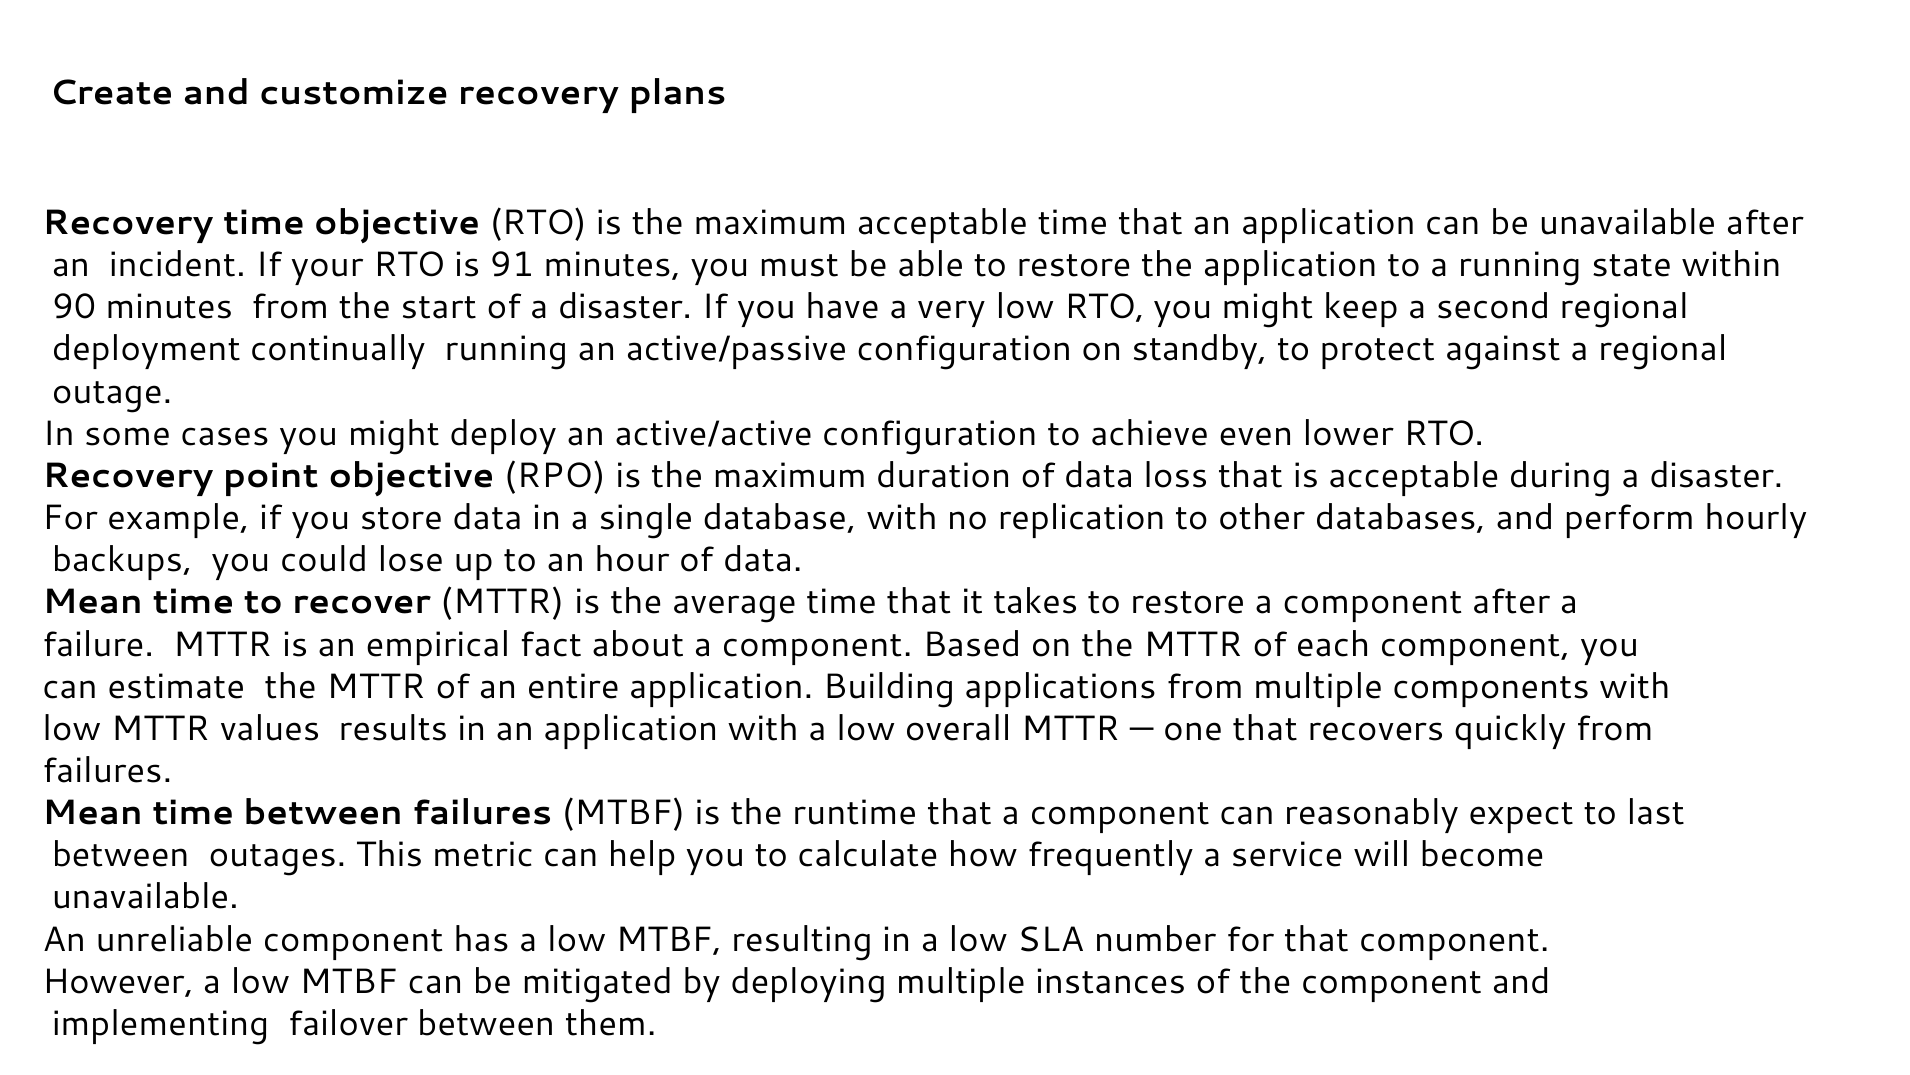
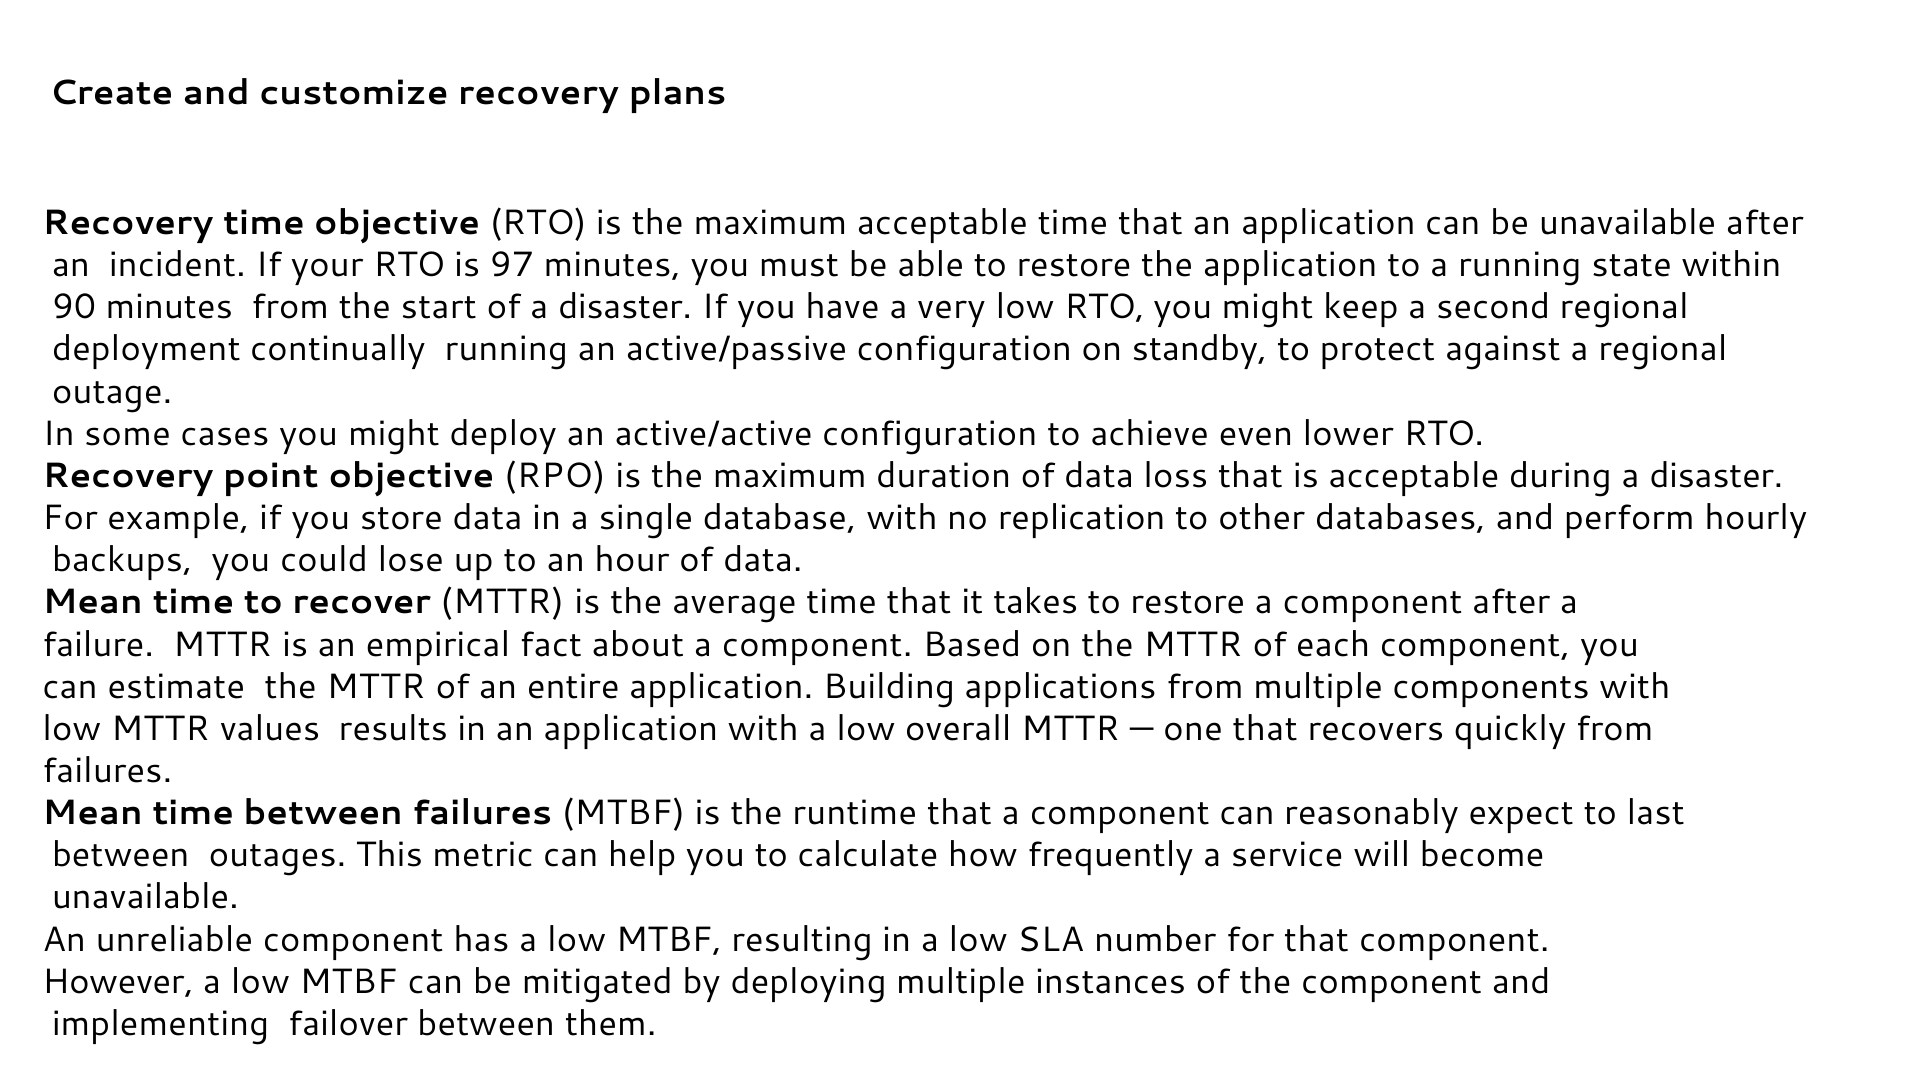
91: 91 -> 97
